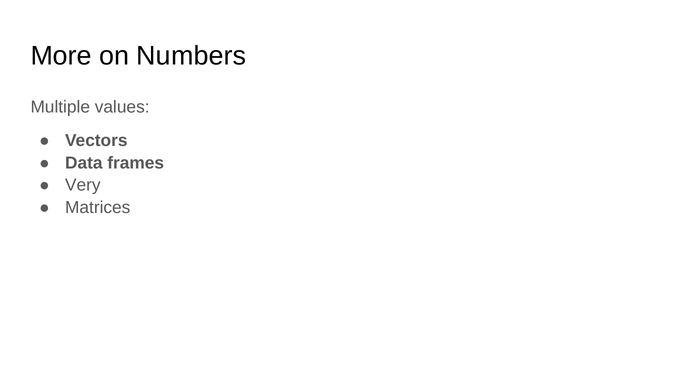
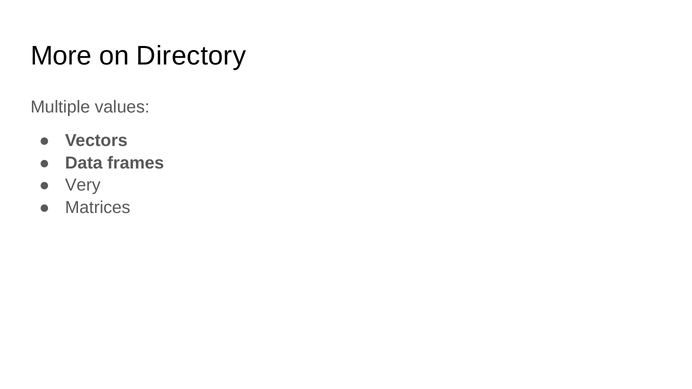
Numbers: Numbers -> Directory
